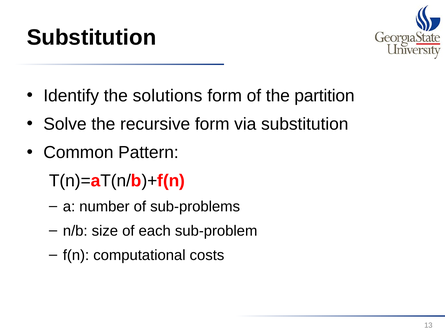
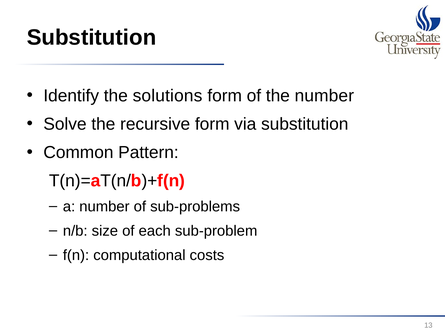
the partition: partition -> number
